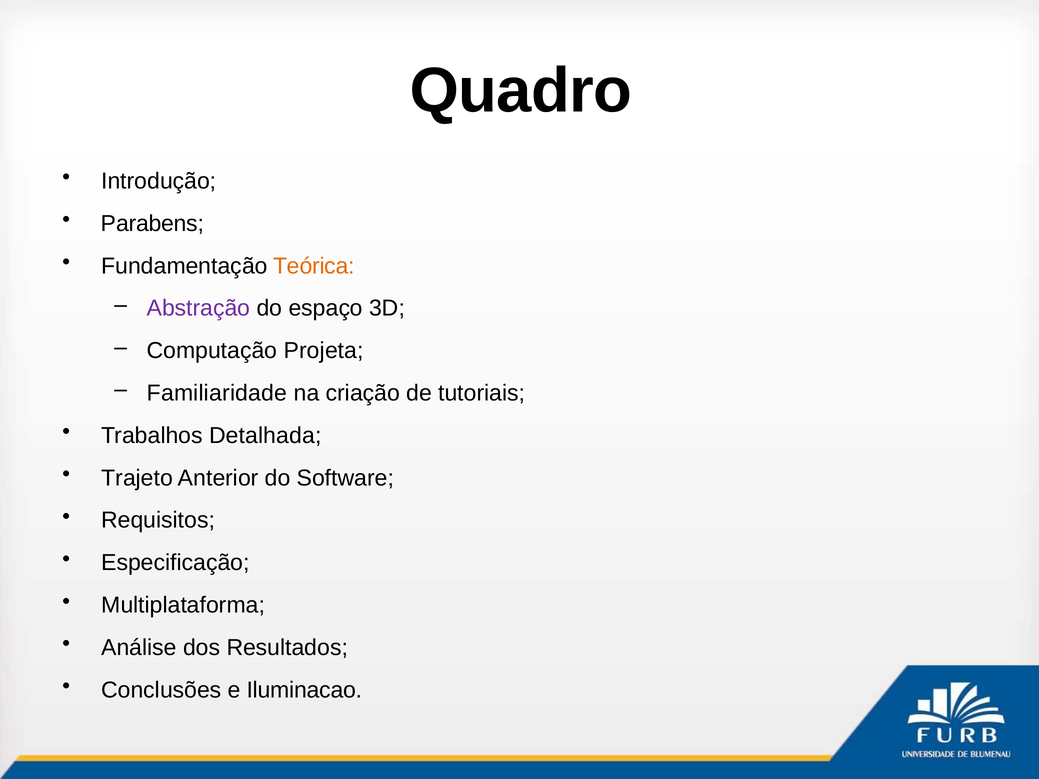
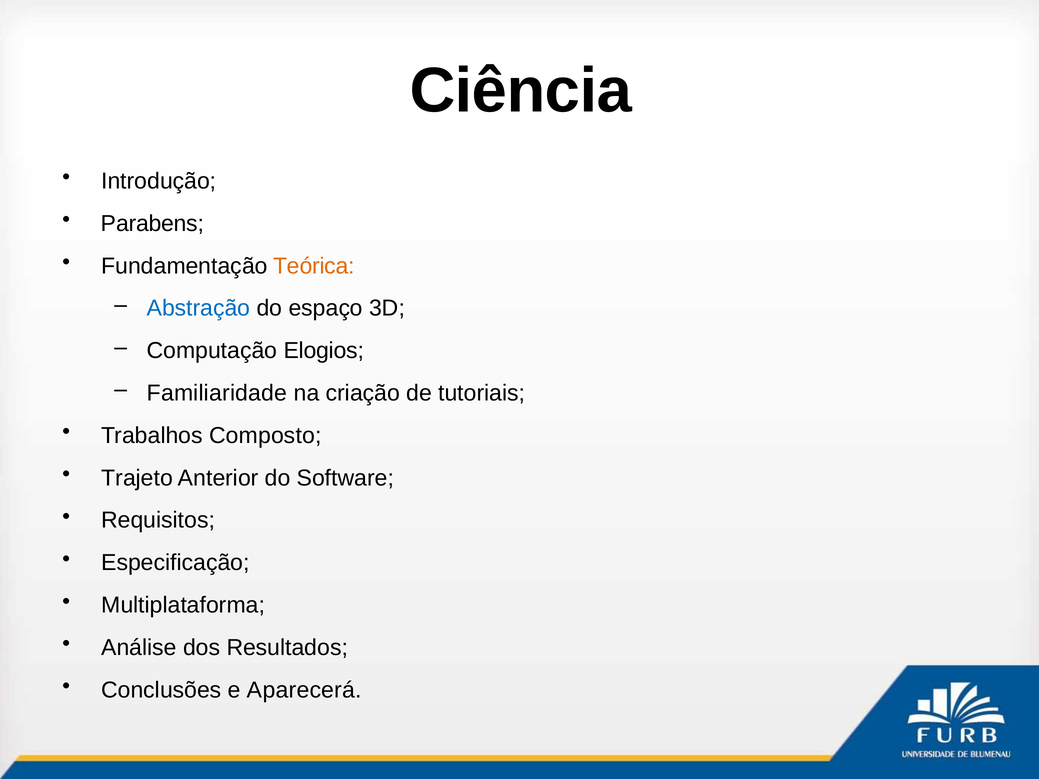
Quadro: Quadro -> Ciência
Abstração colour: purple -> blue
Projeta: Projeta -> Elogios
Detalhada: Detalhada -> Composto
Iluminacao: Iluminacao -> Aparecerá
